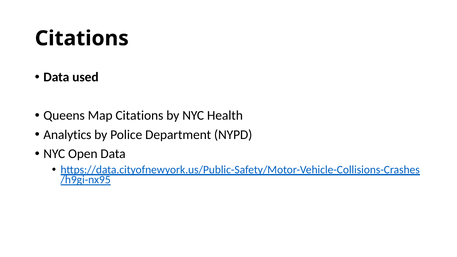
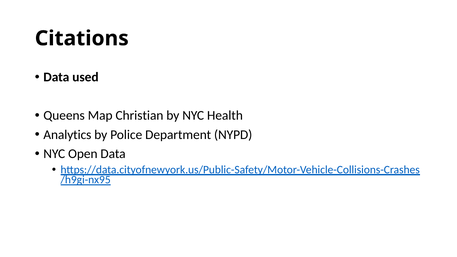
Map Citations: Citations -> Christian
